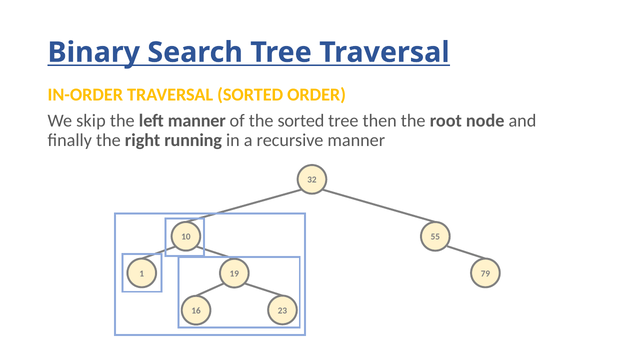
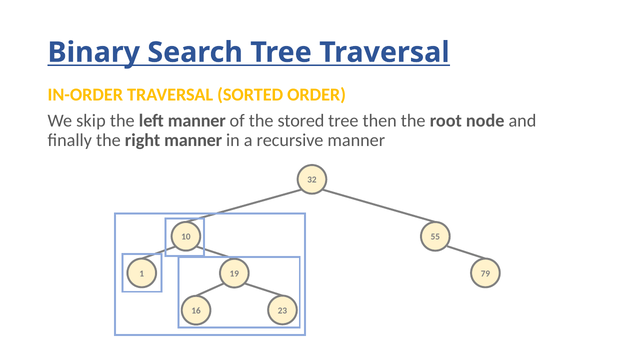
the sorted: sorted -> stored
right running: running -> manner
